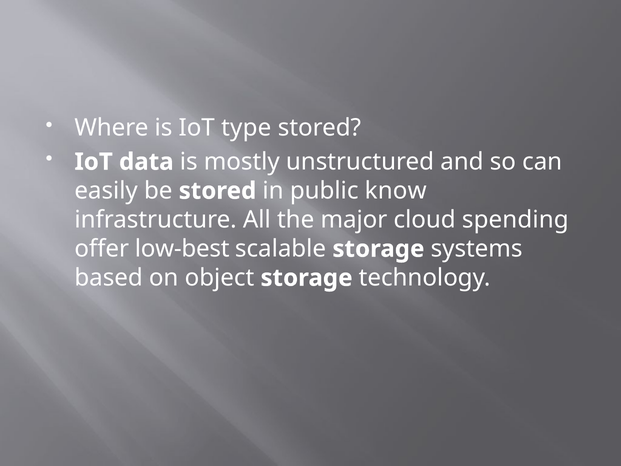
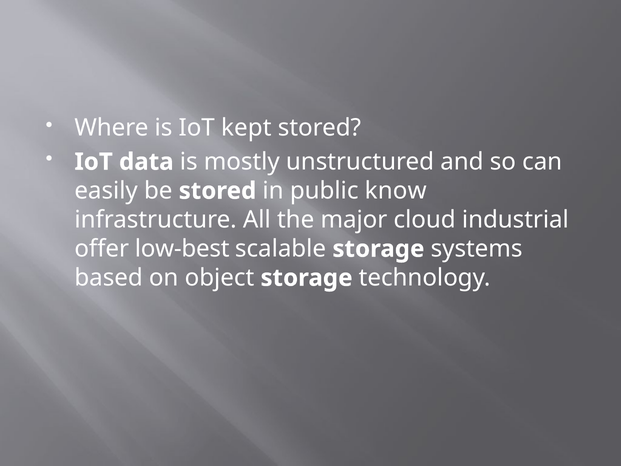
type: type -> kept
spending: spending -> industrial
